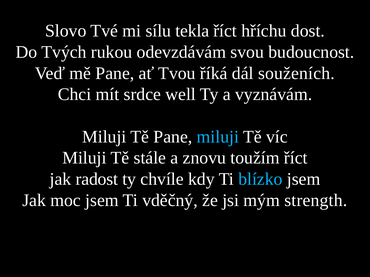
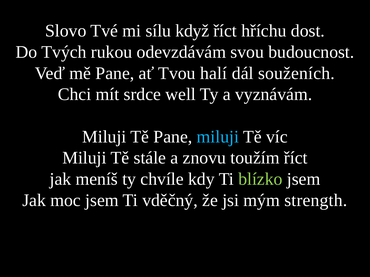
tekla: tekla -> když
říká: říká -> halí
radost: radost -> meníš
blízko colour: light blue -> light green
